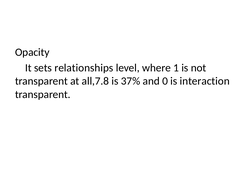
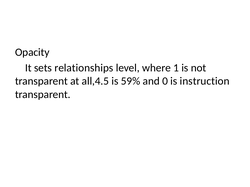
all,7.8: all,7.8 -> all,4.5
37%: 37% -> 59%
interaction: interaction -> instruction
